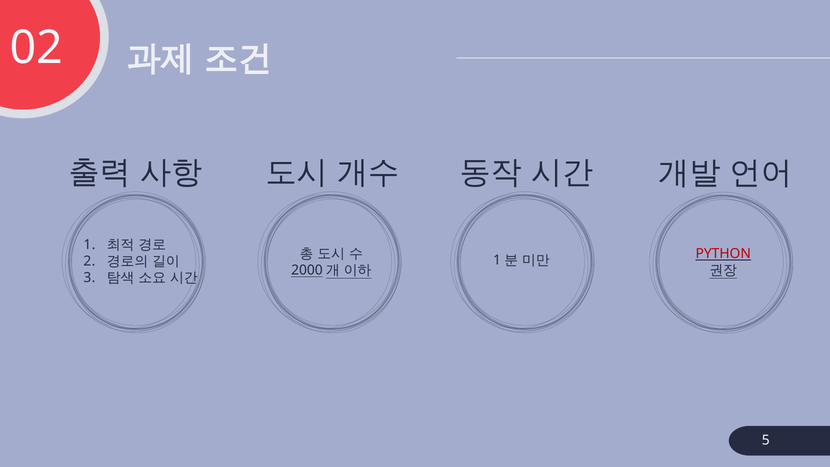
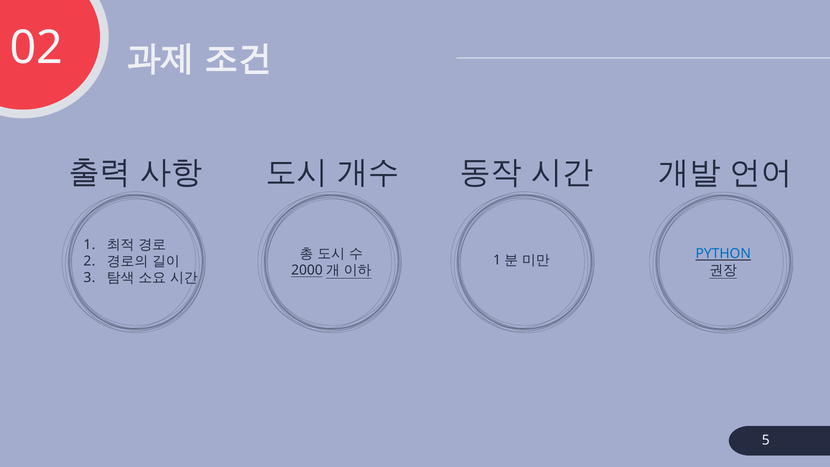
PYTHON colour: red -> blue
